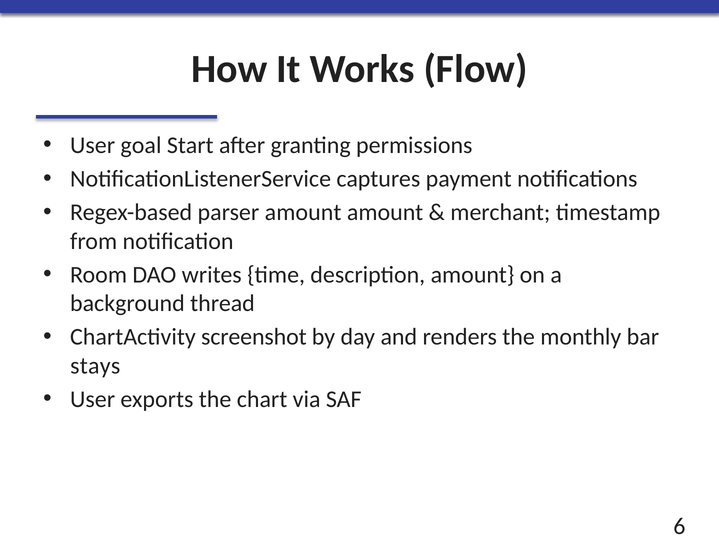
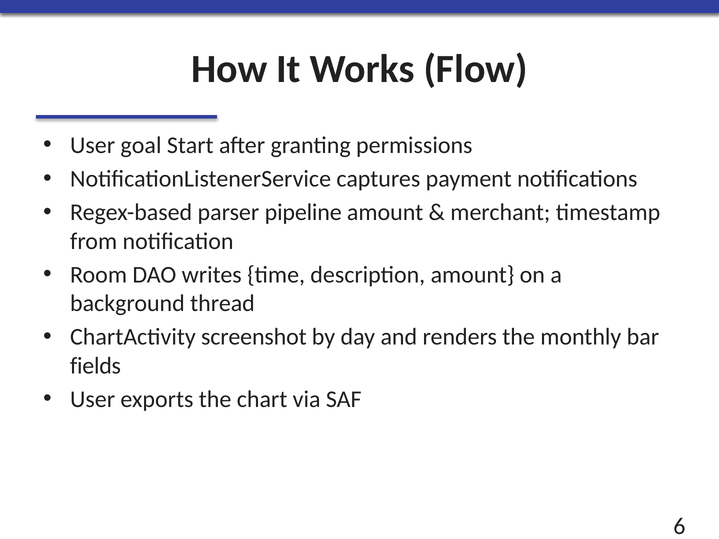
parser amount: amount -> pipeline
stays: stays -> fields
